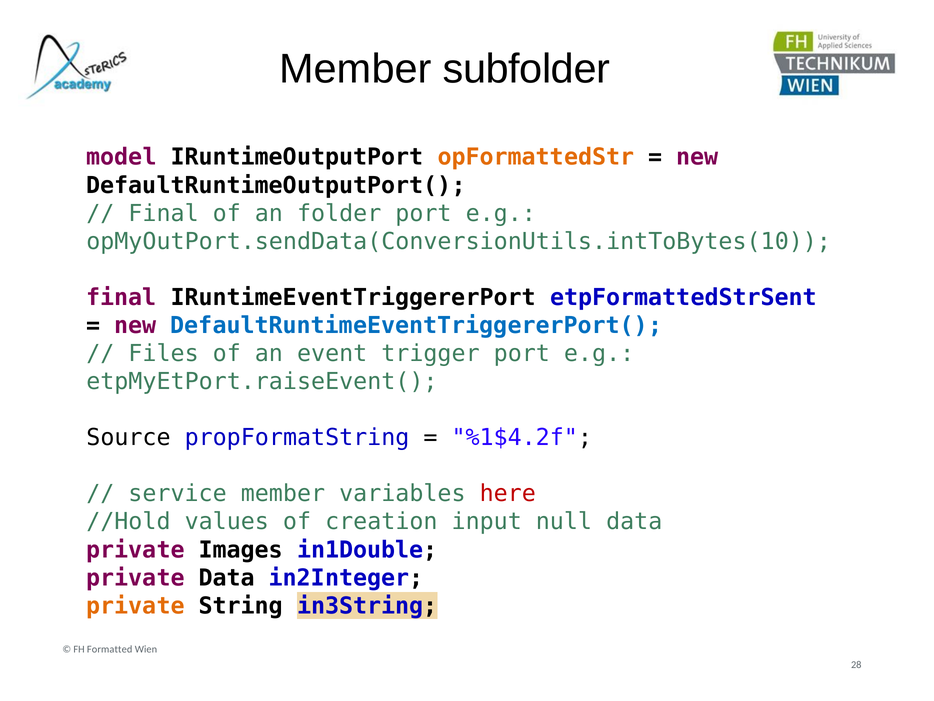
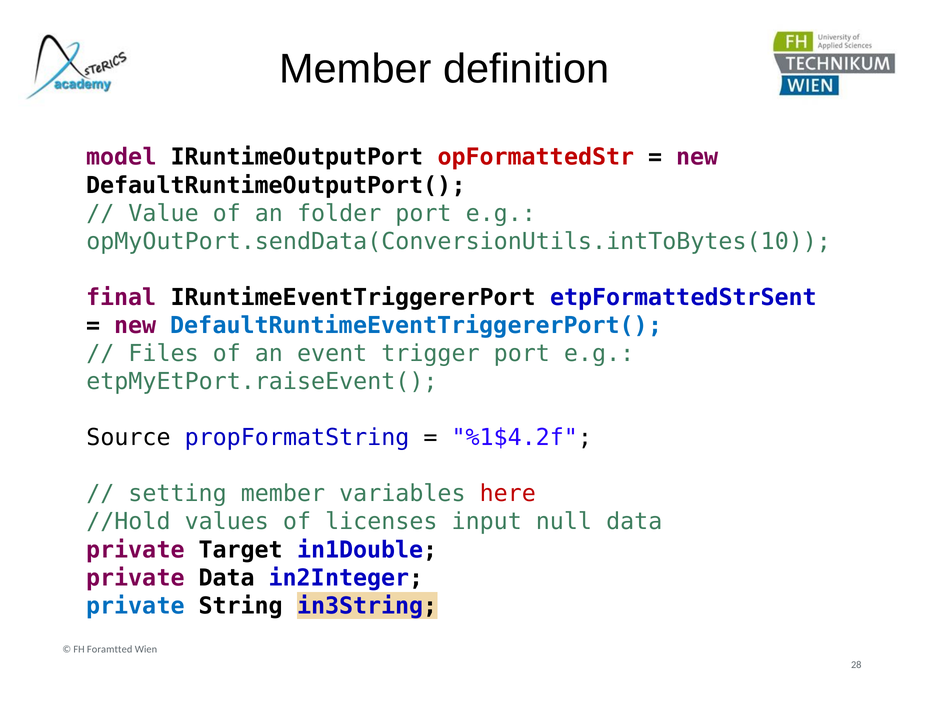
subfolder: subfolder -> definition
opFormattedStr colour: orange -> red
Final at (164, 213): Final -> Value
service: service -> setting
creation: creation -> licenses
Images: Images -> Target
private at (135, 605) colour: orange -> blue
Formatted: Formatted -> Foramtted
